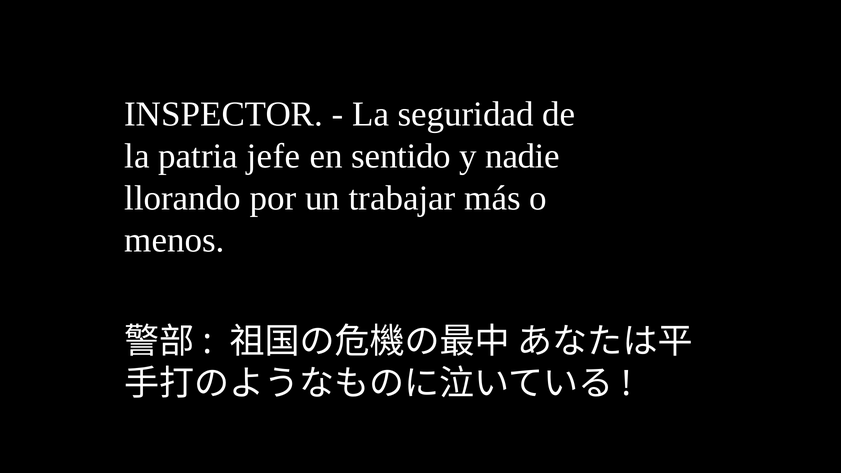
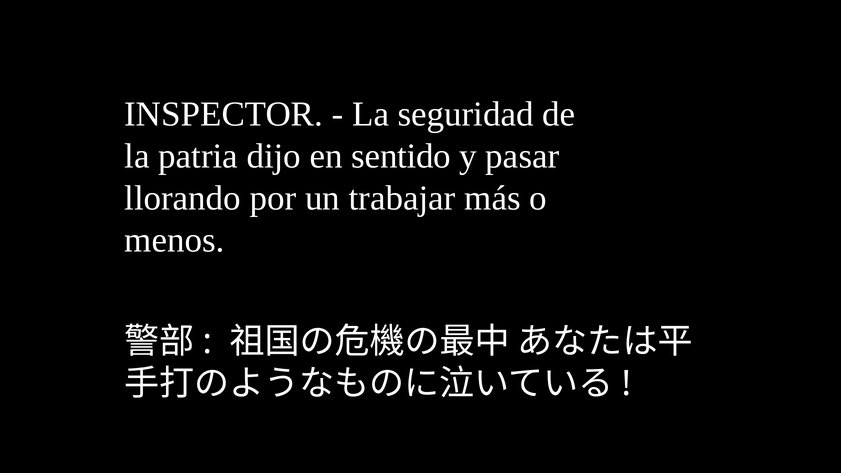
jefe: jefe -> dijo
nadie: nadie -> pasar
